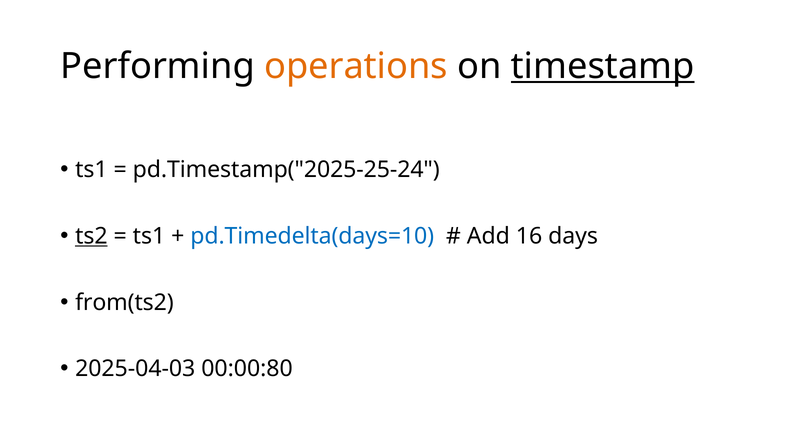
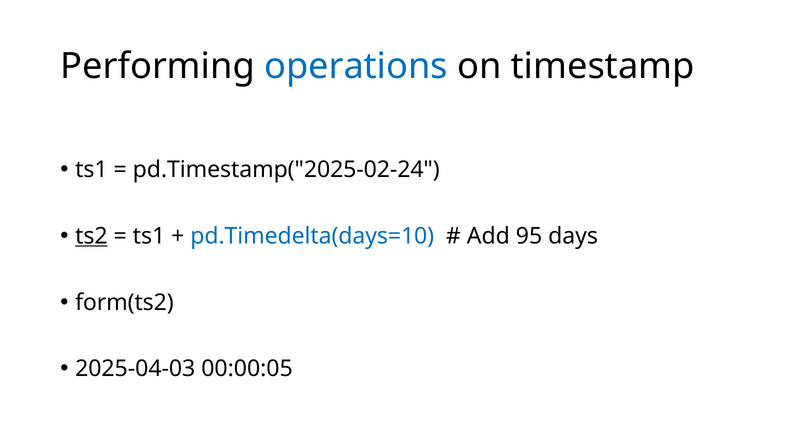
operations colour: orange -> blue
timestamp underline: present -> none
pd.Timestamp("2025-25-24: pd.Timestamp("2025-25-24 -> pd.Timestamp("2025-02-24
16: 16 -> 95
from(ts2: from(ts2 -> form(ts2
00:00:80: 00:00:80 -> 00:00:05
